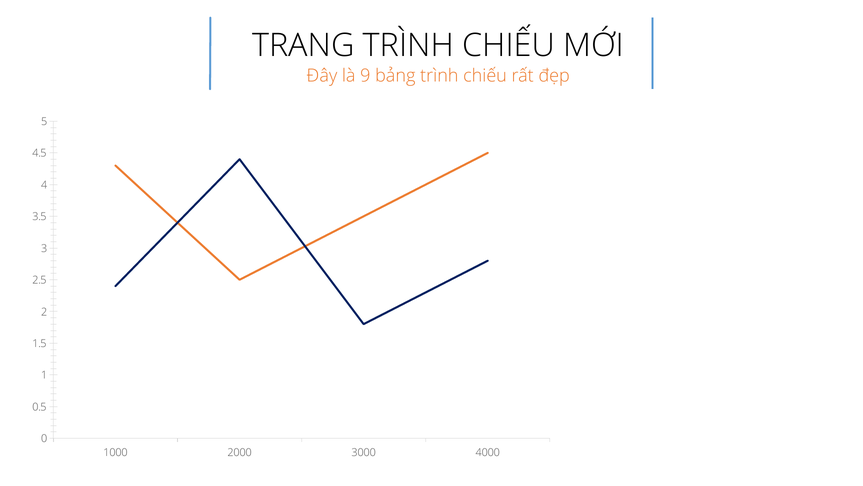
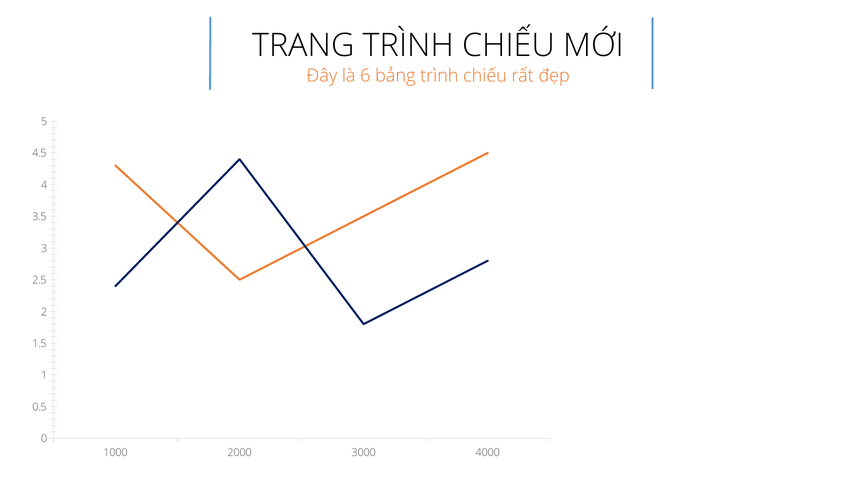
9: 9 -> 6
